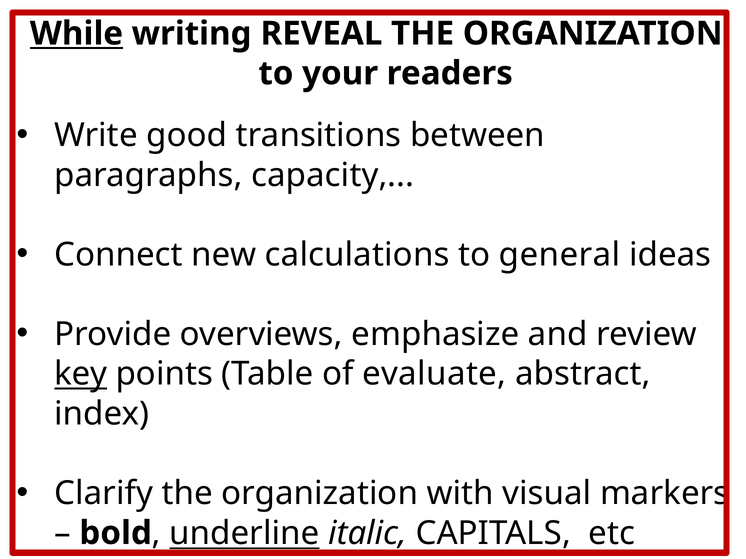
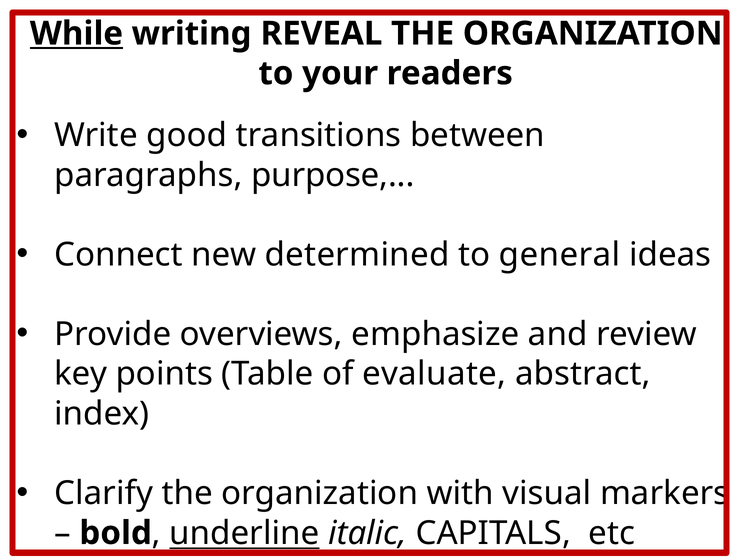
capacity: capacity -> purpose
calculations: calculations -> determined
key underline: present -> none
